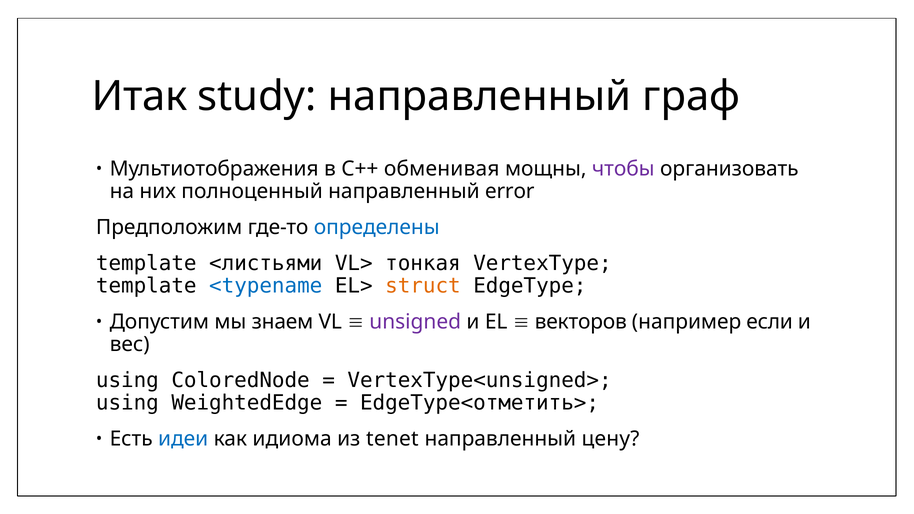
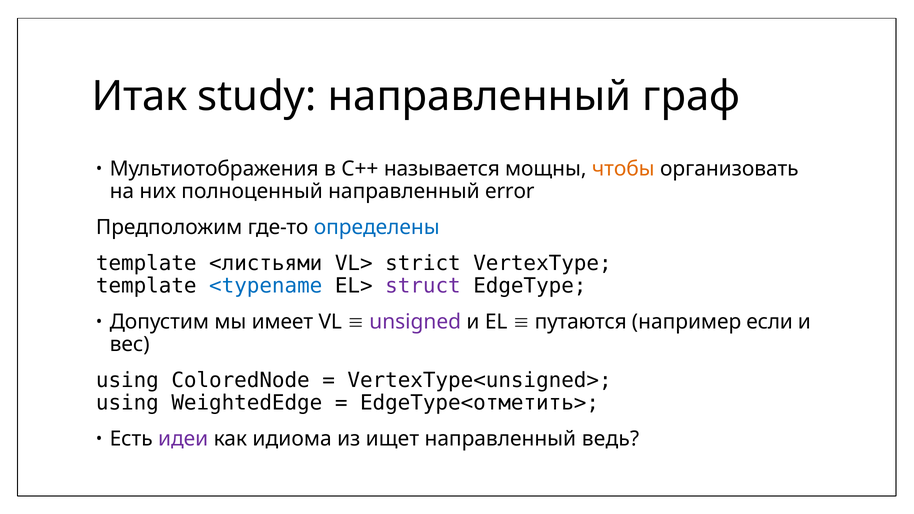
обменивая: обменивая -> называется
чтобы colour: purple -> orange
тонкая: тонкая -> strict
struct colour: orange -> purple
знаем: знаем -> имеет
векторов: векторов -> путаются
идеи colour: blue -> purple
tenet: tenet -> ищет
цену: цену -> ведь
